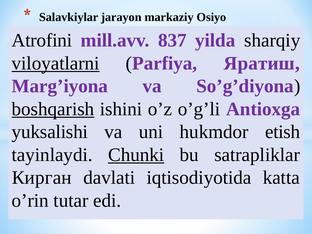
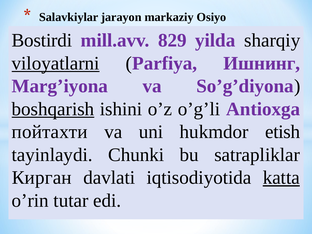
Atrofini: Atrofini -> Bostirdi
837: 837 -> 829
Яратиш: Яратиш -> Ишнинг
yuksalishi: yuksalishi -> пойтахти
Chunki underline: present -> none
katta underline: none -> present
